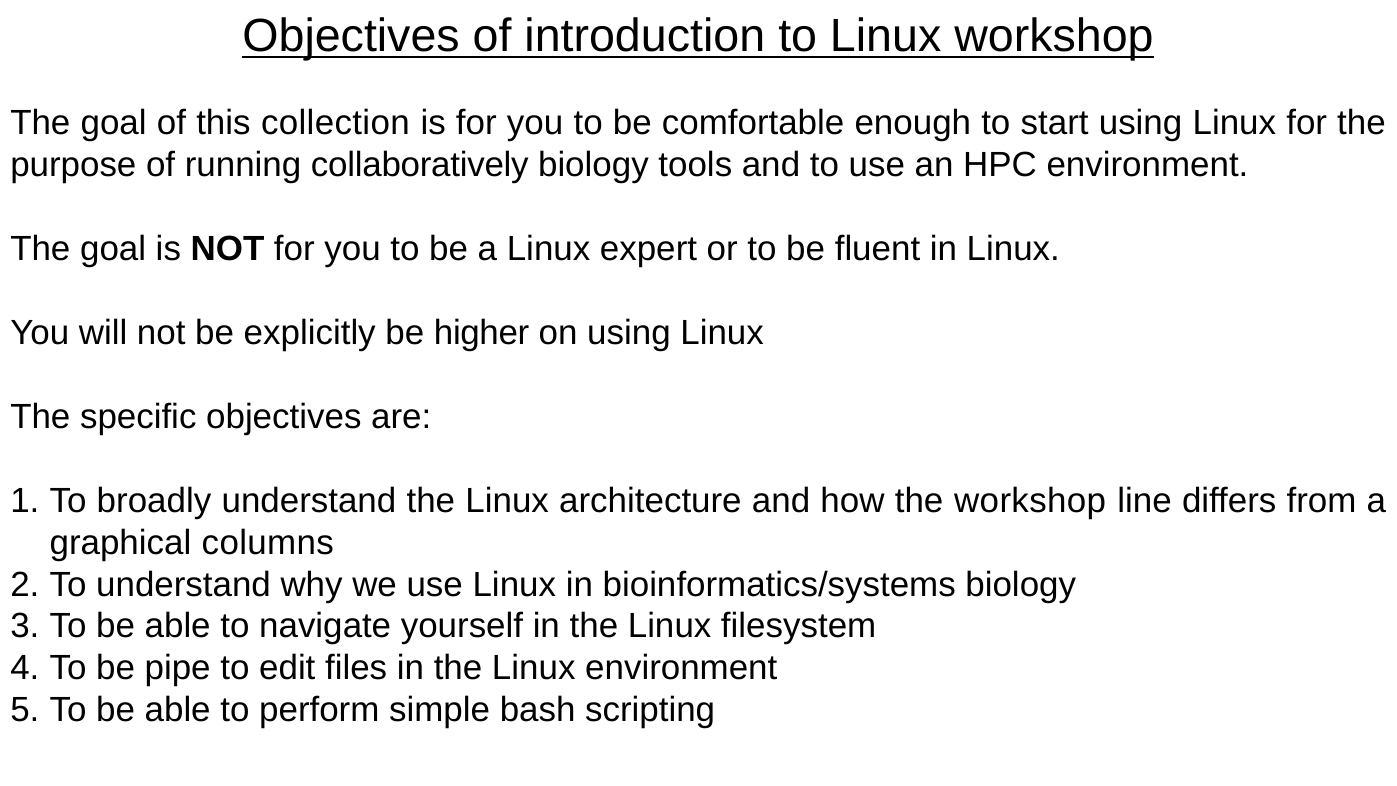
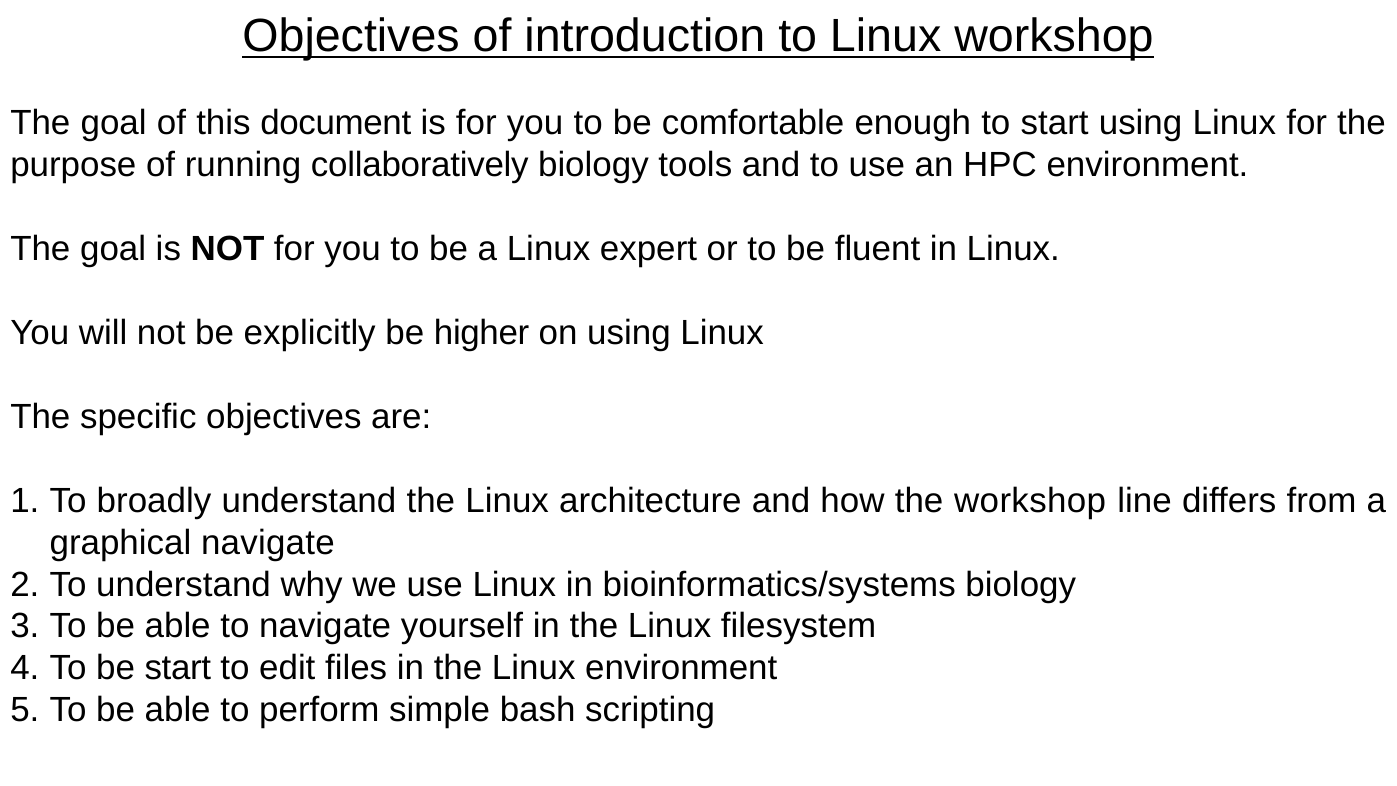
collection: collection -> document
graphical columns: columns -> navigate
be pipe: pipe -> start
